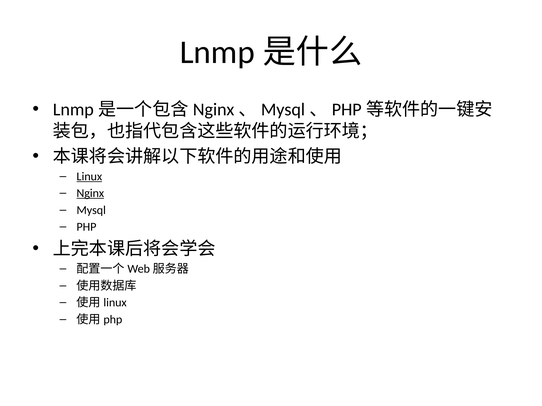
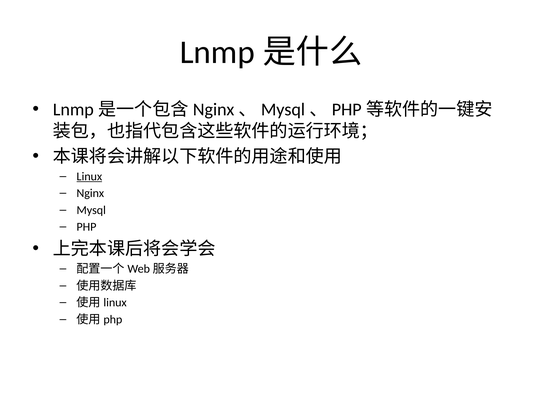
Nginx underline: present -> none
